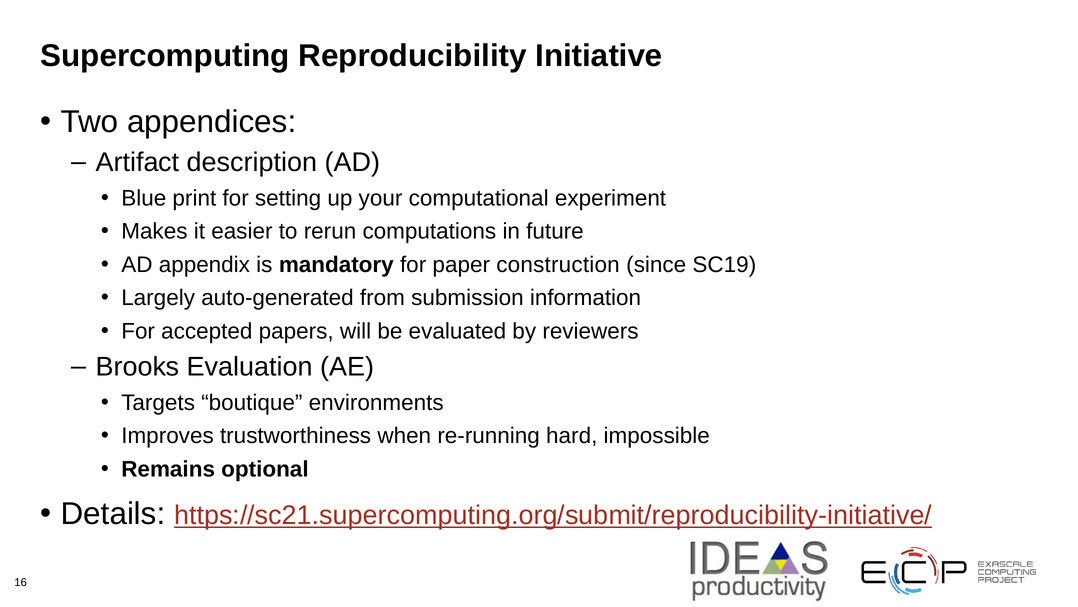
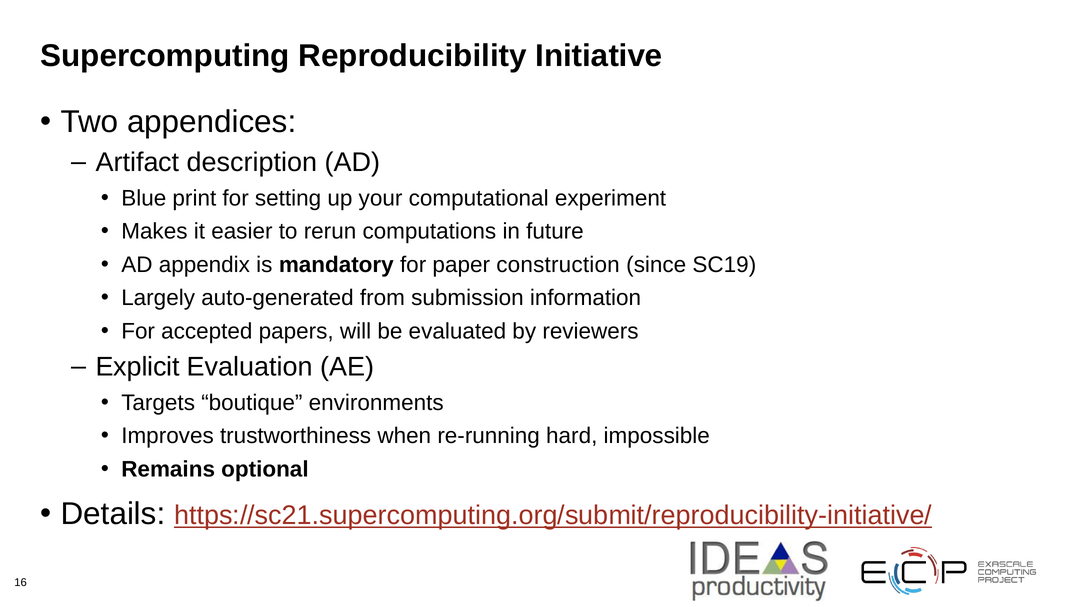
Brooks: Brooks -> Explicit
